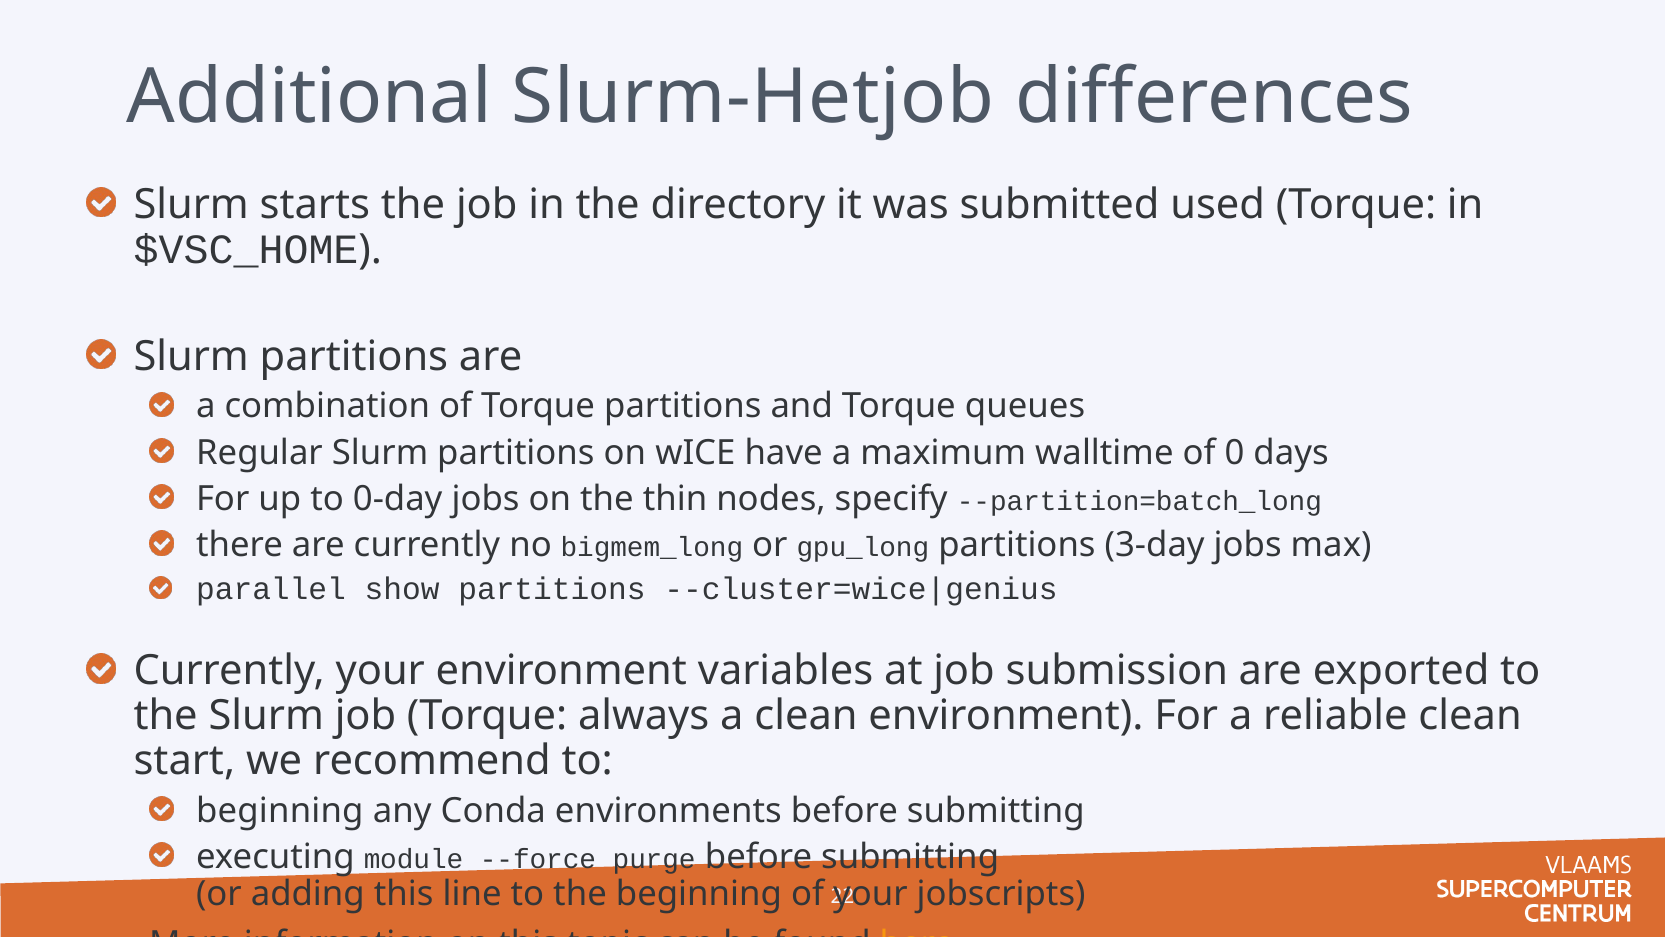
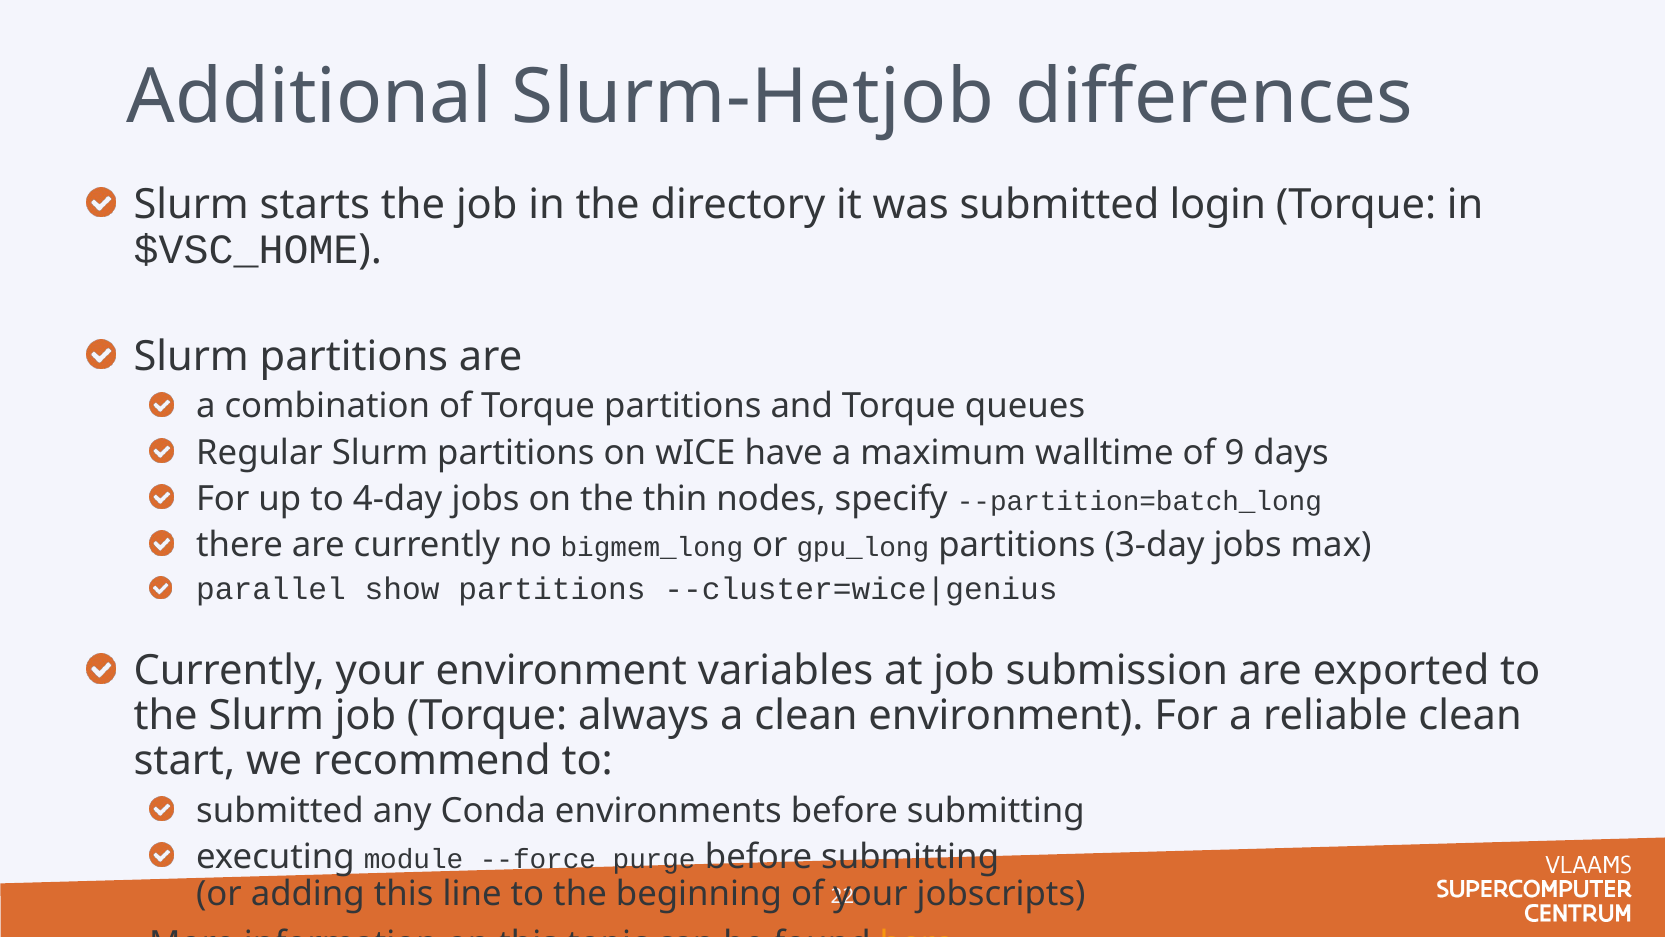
used: used -> login
0: 0 -> 9
0-day: 0-day -> 4-day
beginning at (280, 810): beginning -> submitted
